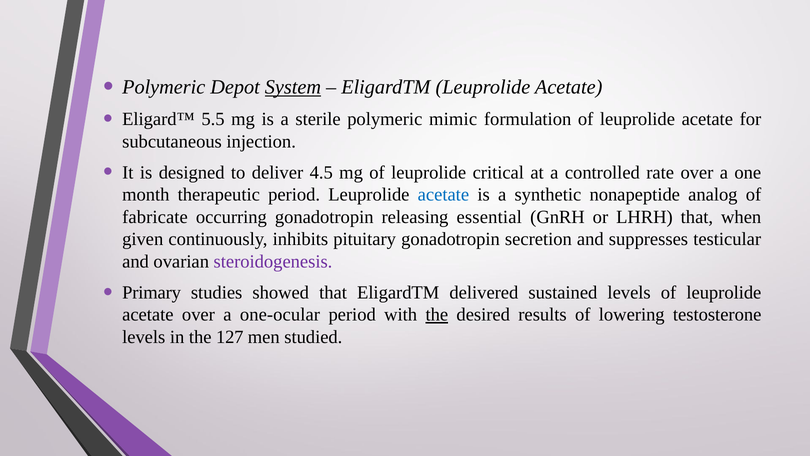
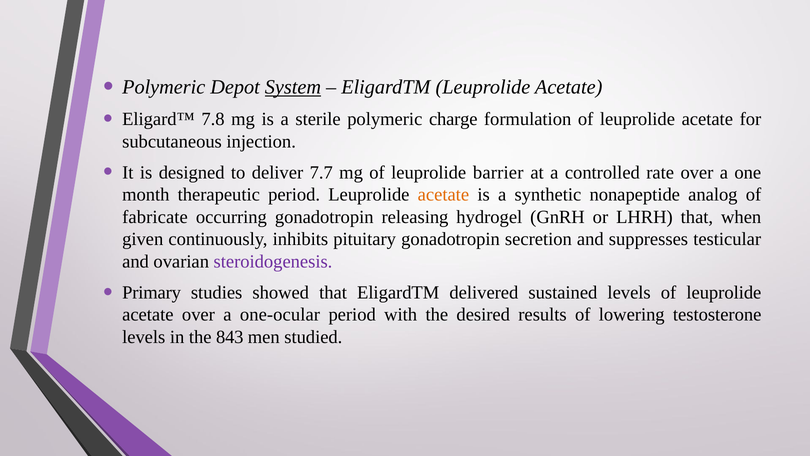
5.5: 5.5 -> 7.8
mimic: mimic -> charge
4.5: 4.5 -> 7.7
critical: critical -> barrier
acetate at (443, 195) colour: blue -> orange
essential: essential -> hydrogel
the at (437, 315) underline: present -> none
127: 127 -> 843
